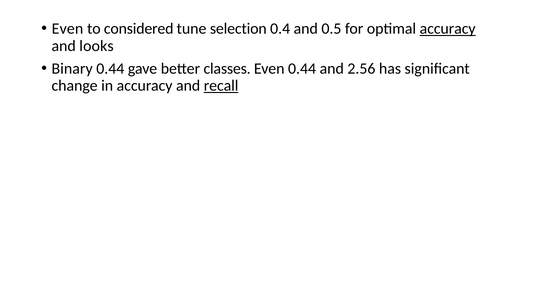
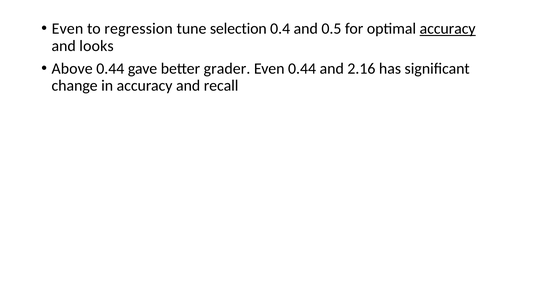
considered: considered -> regression
Binary: Binary -> Above
classes: classes -> grader
2.56: 2.56 -> 2.16
recall underline: present -> none
